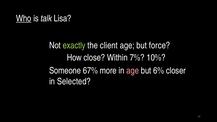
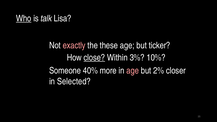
exactly colour: light green -> pink
client: client -> these
force: force -> ticker
close underline: none -> present
7%: 7% -> 3%
67%: 67% -> 40%
6%: 6% -> 2%
